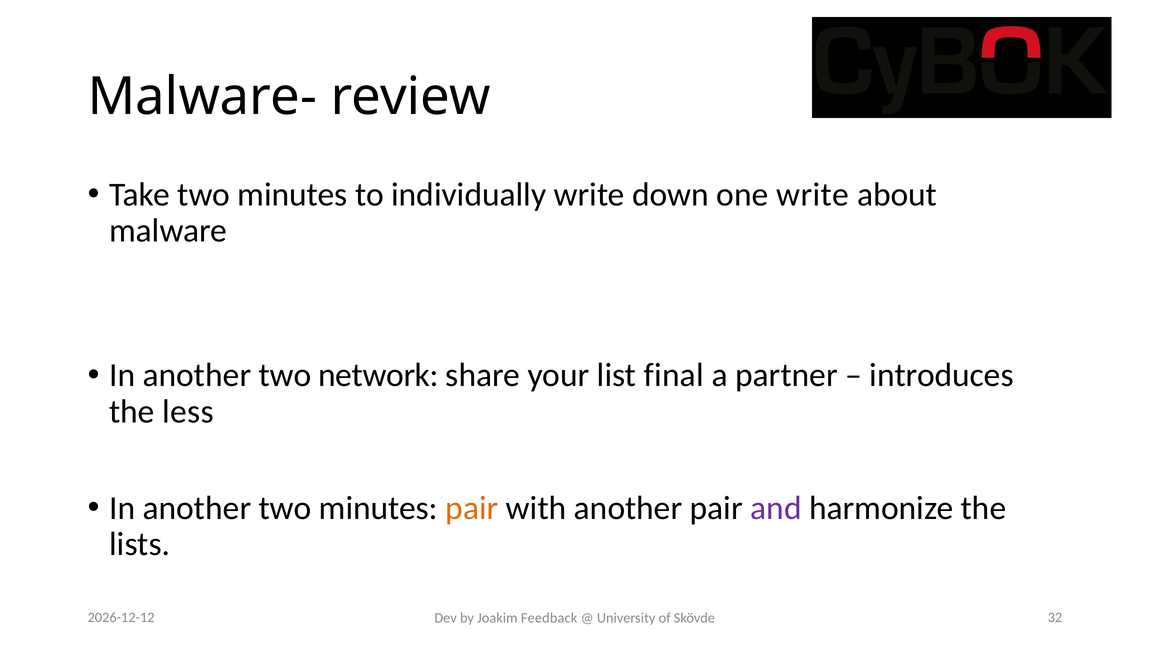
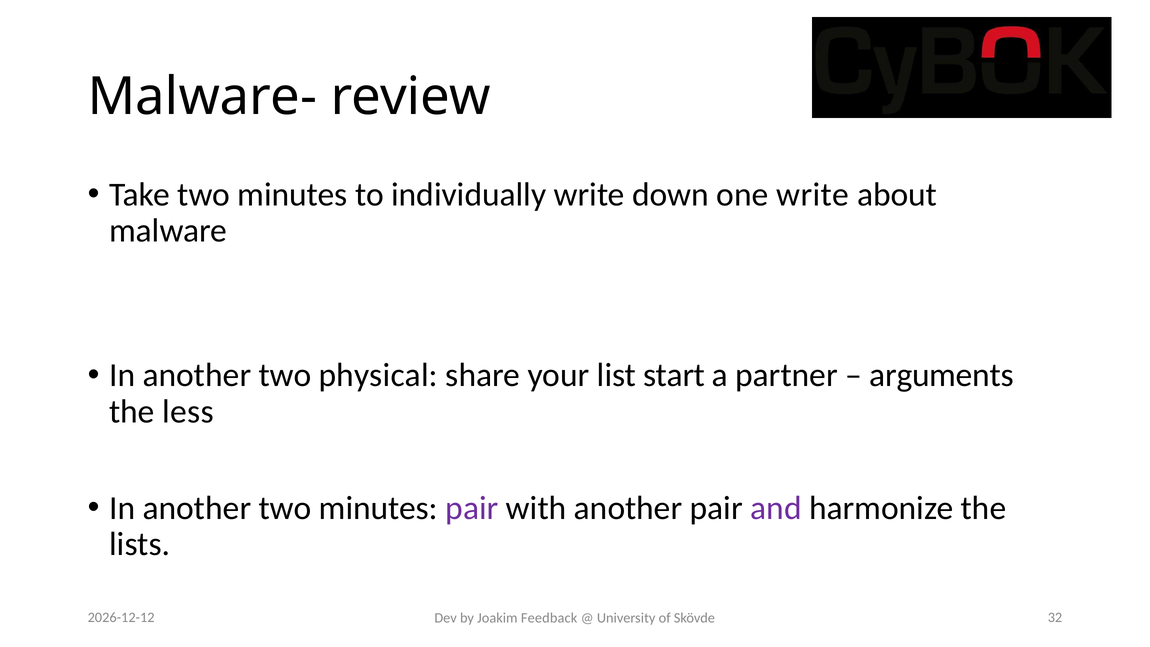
network: network -> physical
final: final -> start
introduces: introduces -> arguments
pair at (472, 508) colour: orange -> purple
